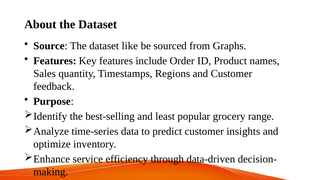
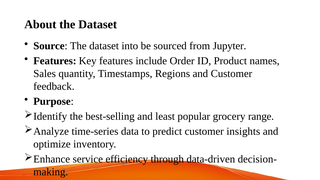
like: like -> into
Graphs: Graphs -> Jupyter
